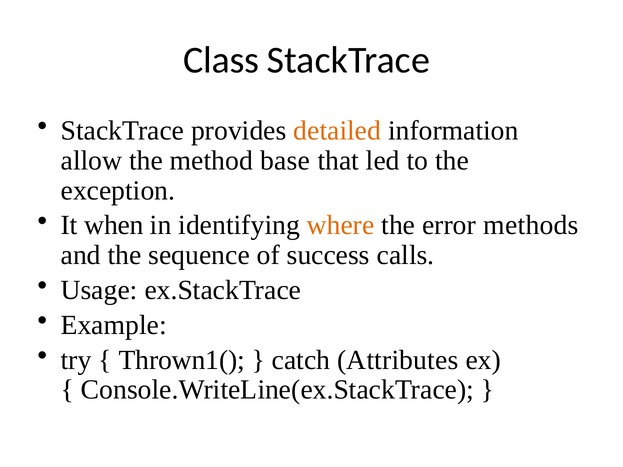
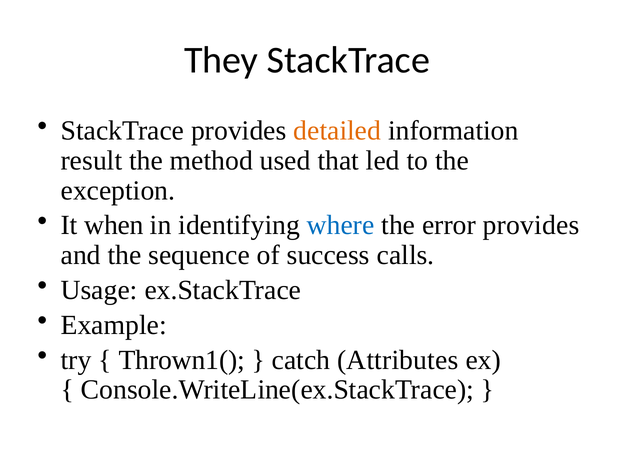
Class: Class -> They
allow: allow -> result
base: base -> used
where colour: orange -> blue
error methods: methods -> provides
